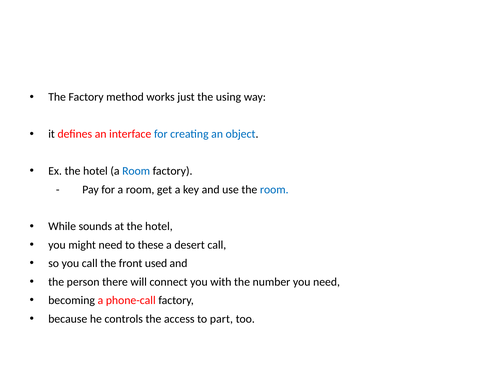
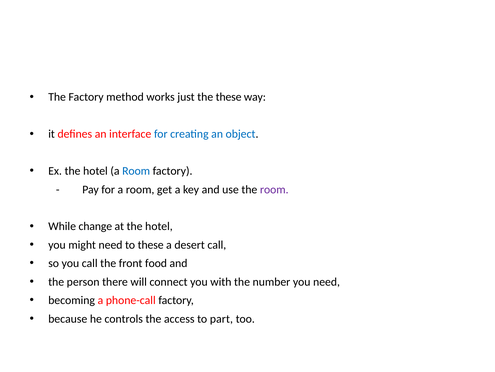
the using: using -> these
room at (274, 189) colour: blue -> purple
sounds: sounds -> change
used: used -> food
